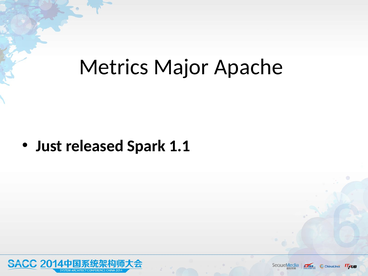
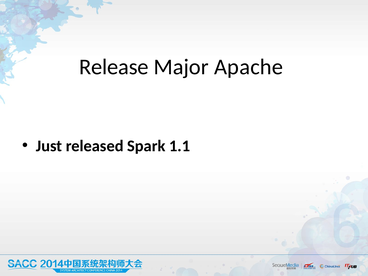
Metrics: Metrics -> Release
